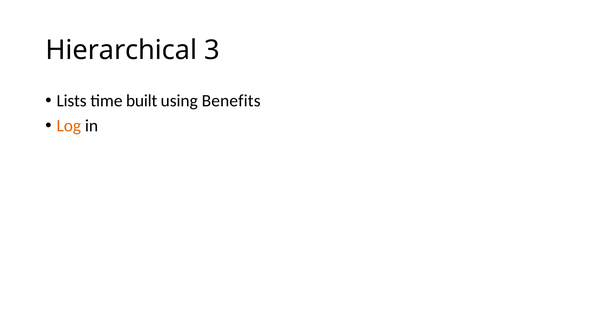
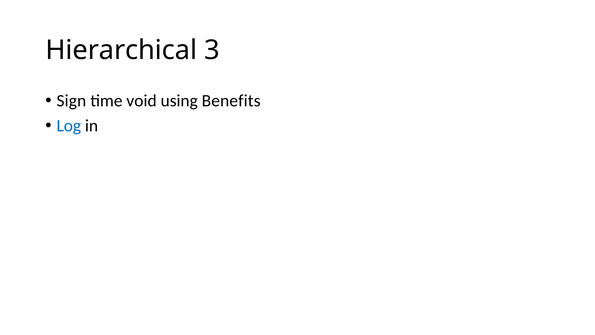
Lists: Lists -> Sign
built: built -> void
Log colour: orange -> blue
